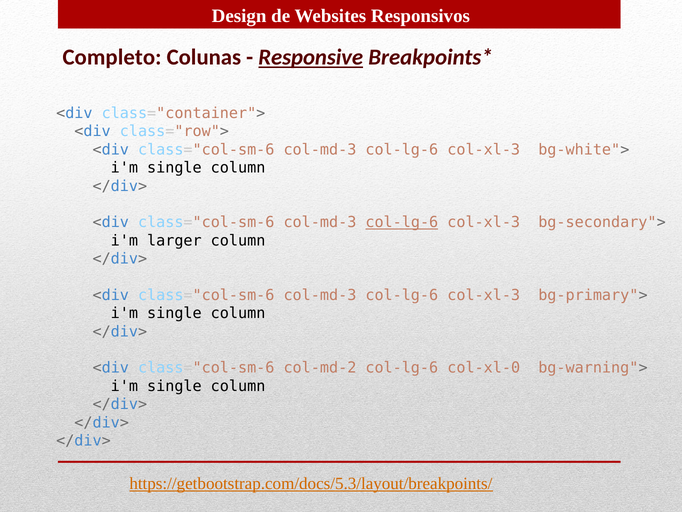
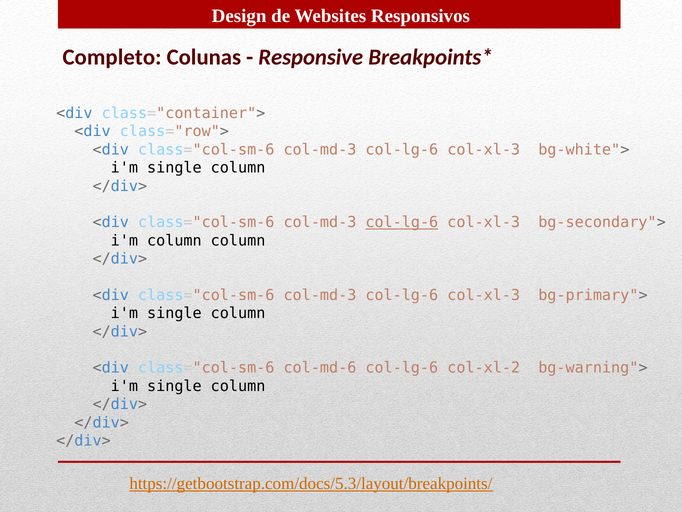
Responsive underline: present -> none
i'm larger: larger -> column
col-md-2: col-md-2 -> col-md-6
col-xl-0: col-xl-0 -> col-xl-2
